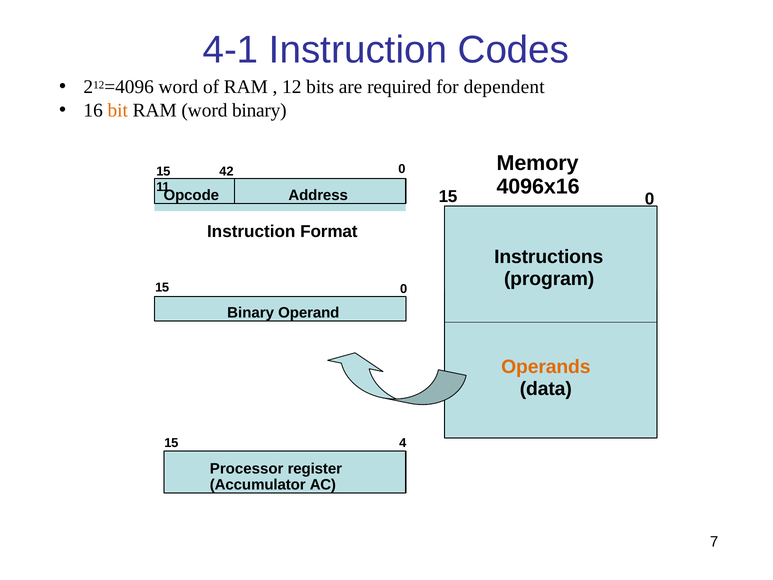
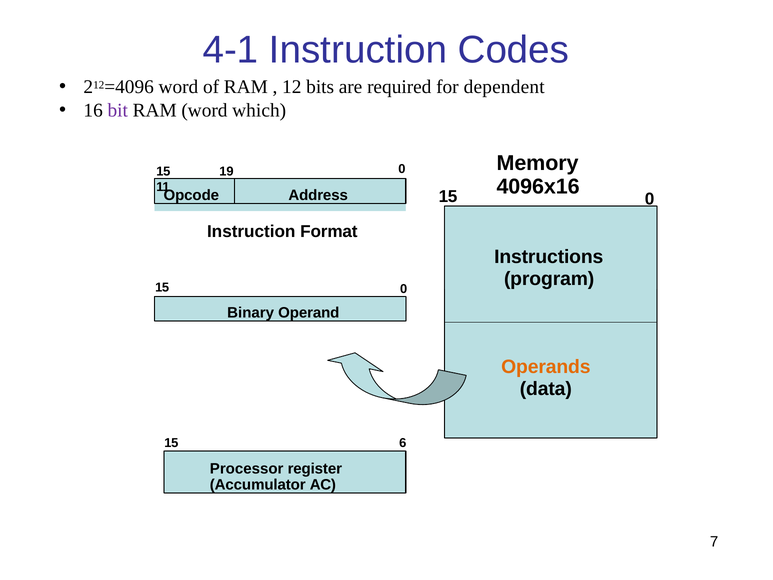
bit colour: orange -> purple
word binary: binary -> which
42: 42 -> 19
4: 4 -> 6
